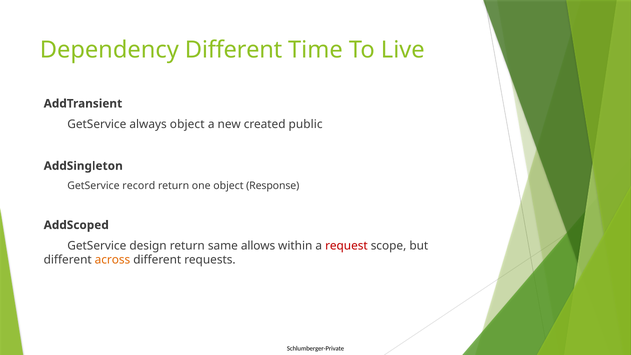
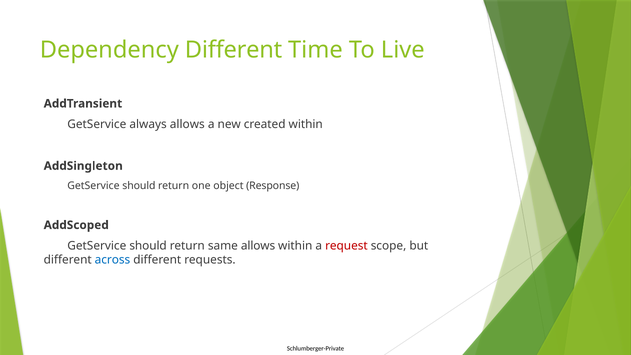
always object: object -> allows
created public: public -> within
record at (139, 186): record -> should
design at (148, 246): design -> should
across colour: orange -> blue
